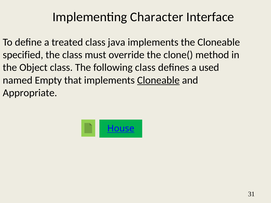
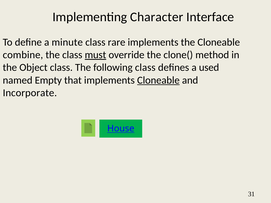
treated: treated -> minute
java: java -> rare
specified: specified -> combine
must underline: none -> present
Appropriate: Appropriate -> Incorporate
